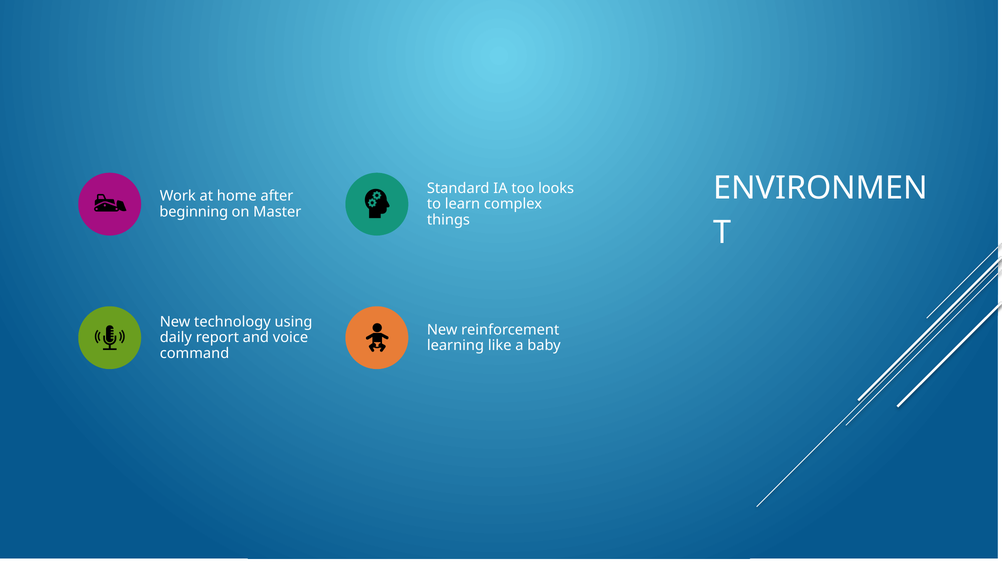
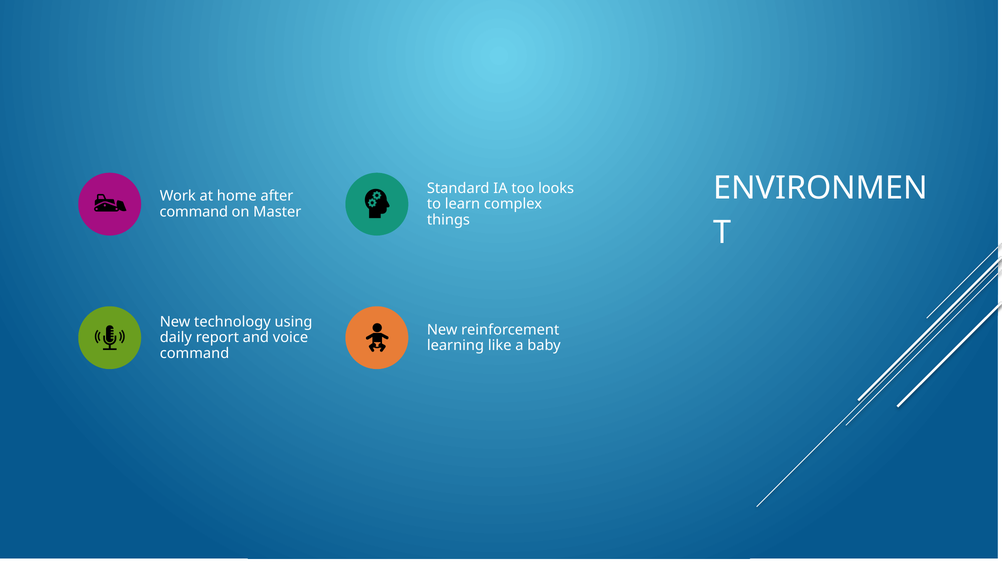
beginning at (194, 212): beginning -> command
